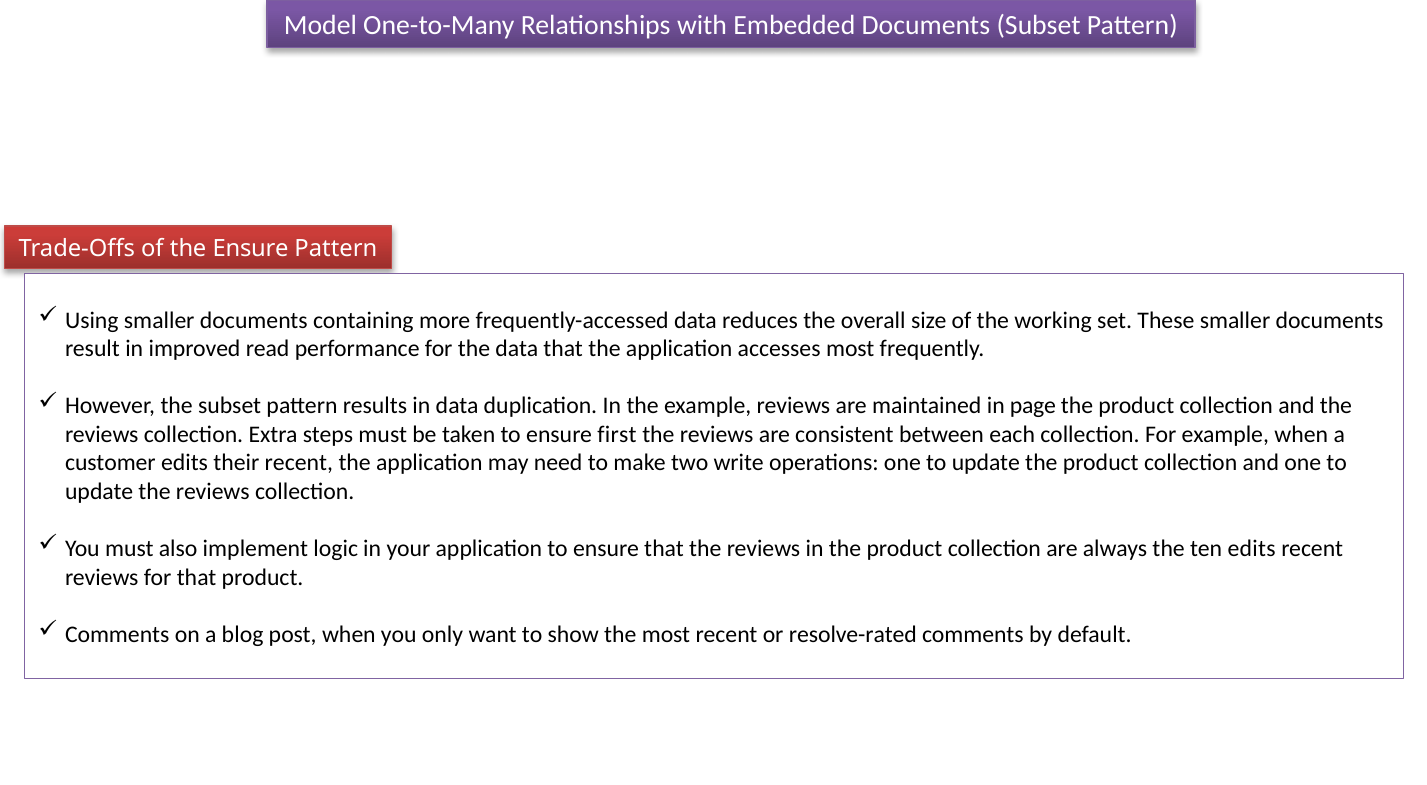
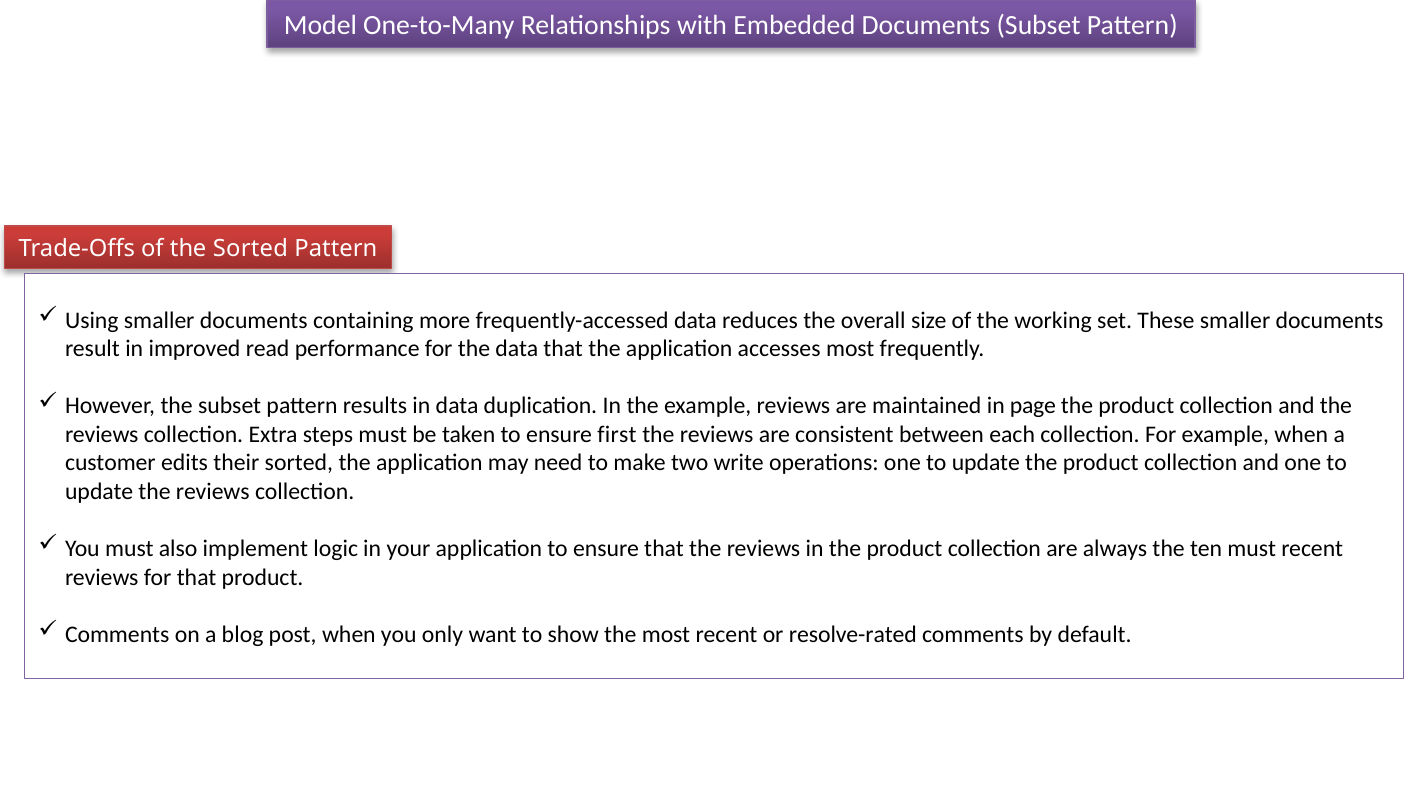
the Ensure: Ensure -> Sorted
their recent: recent -> sorted
ten edits: edits -> must
